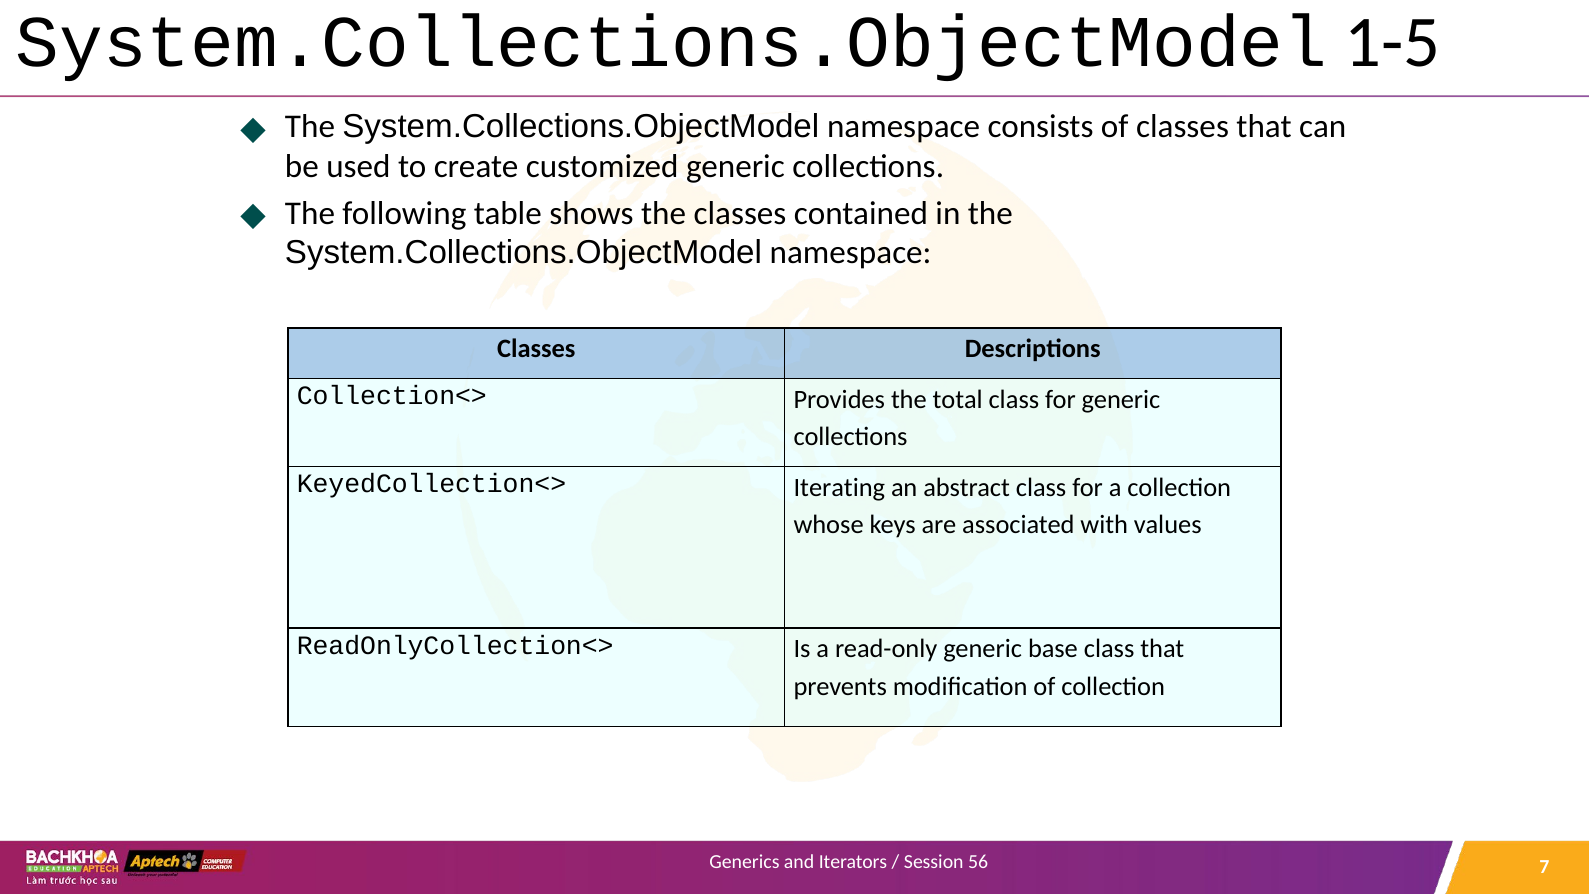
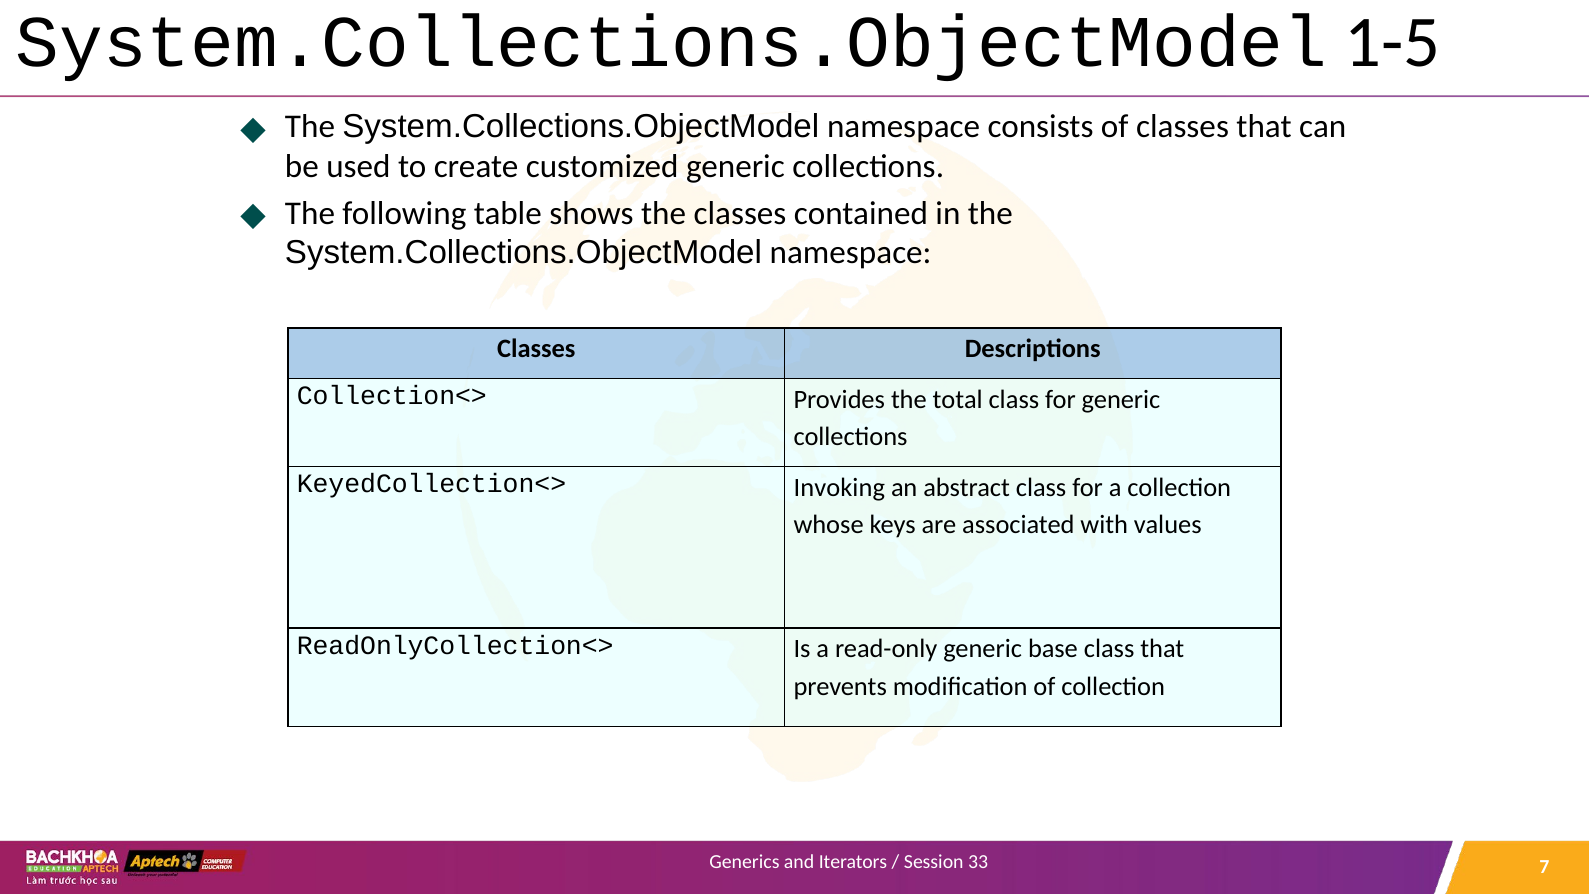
Iterating: Iterating -> Invoking
56: 56 -> 33
